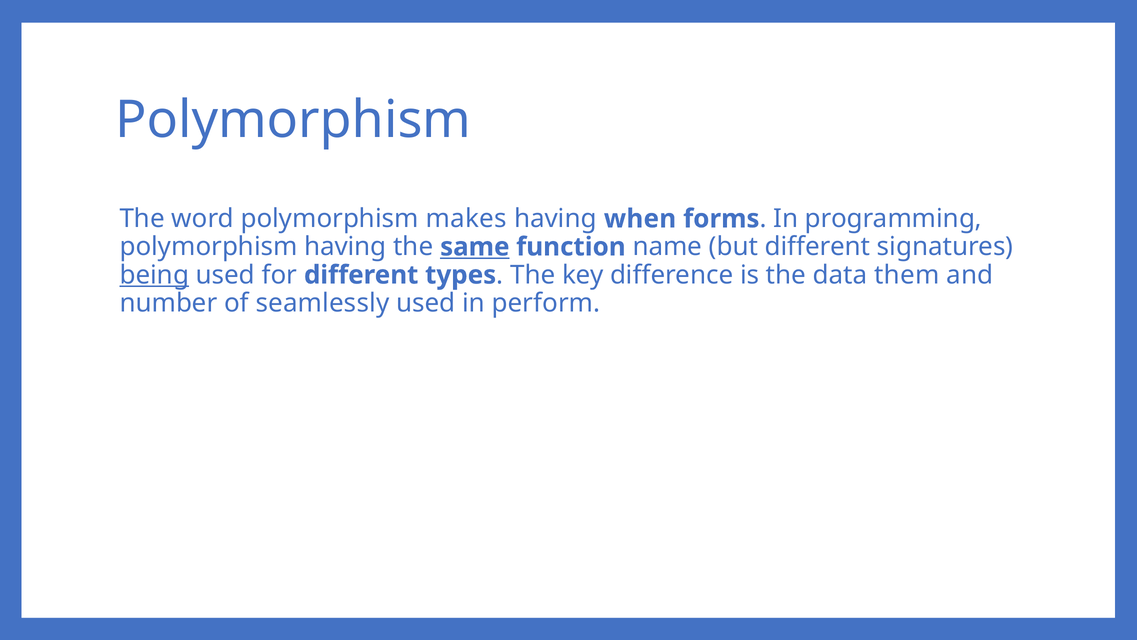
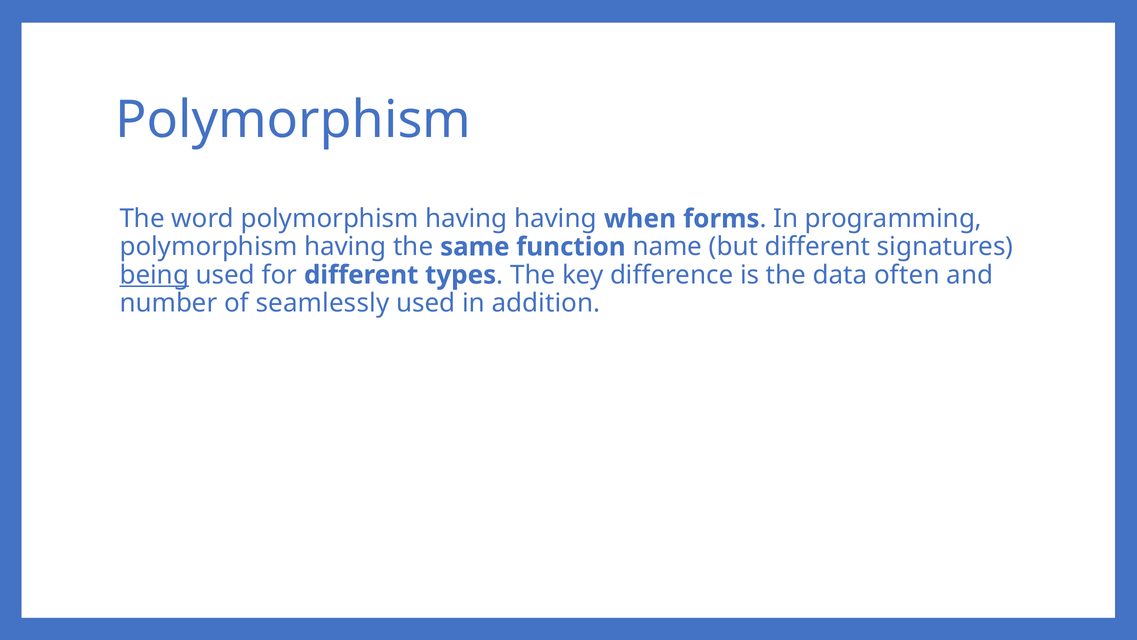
word polymorphism makes: makes -> having
same underline: present -> none
them: them -> often
perform: perform -> addition
